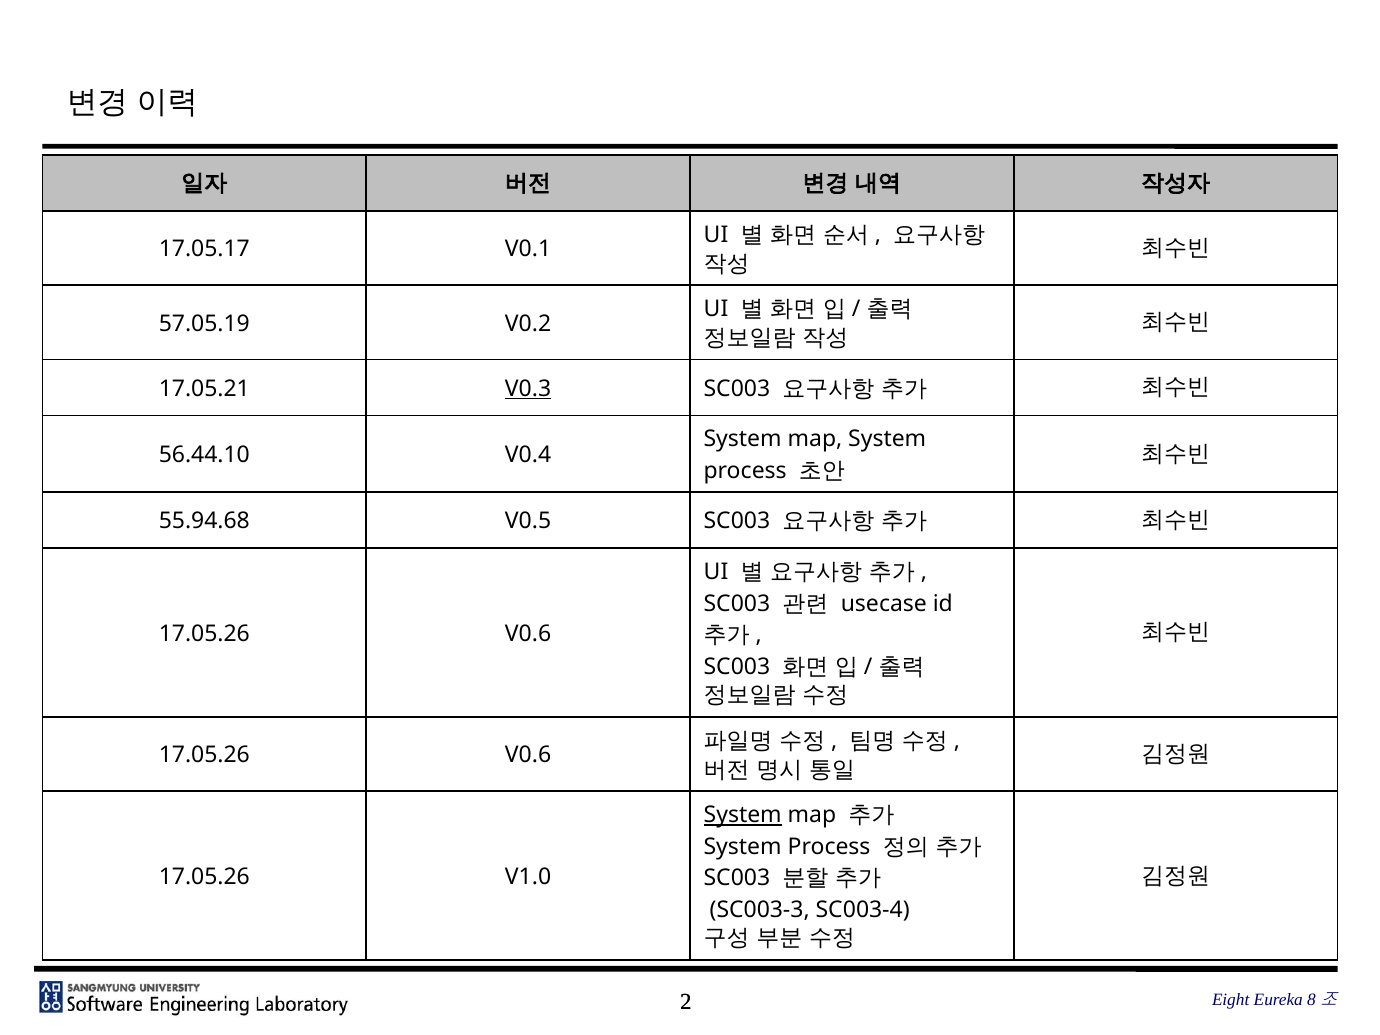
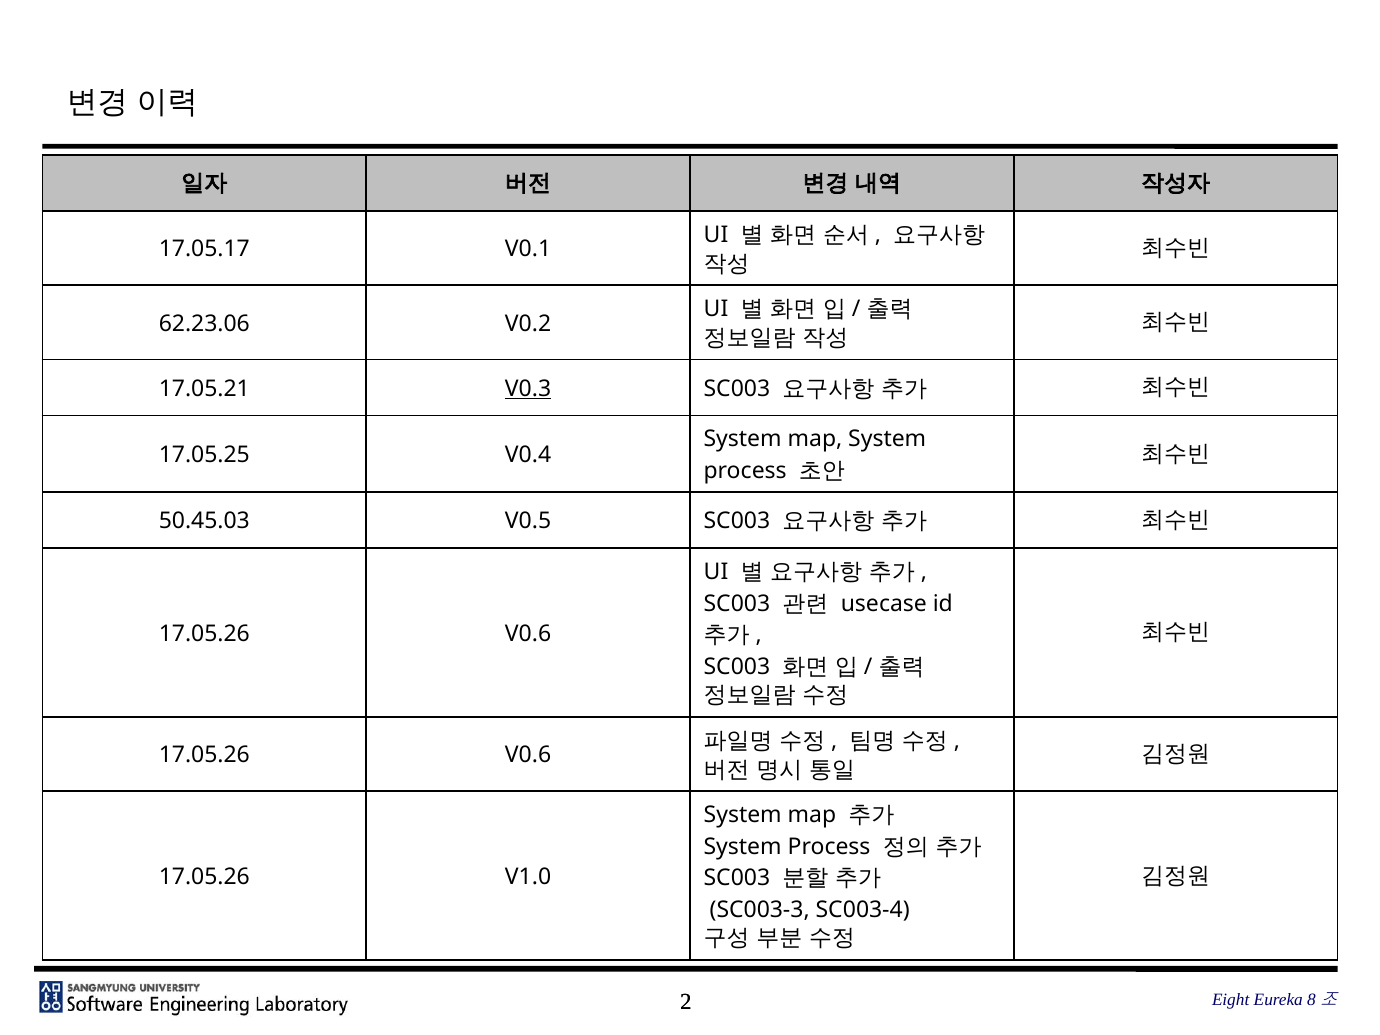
57.05.19: 57.05.19 -> 62.23.06
56.44.10: 56.44.10 -> 17.05.25
55.94.68: 55.94.68 -> 50.45.03
System at (743, 815) underline: present -> none
